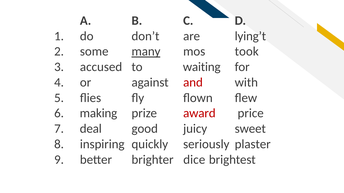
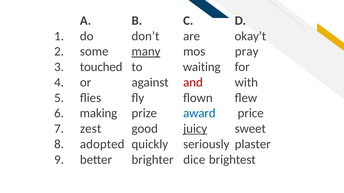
lying’t: lying’t -> okay’t
took: took -> pray
accused: accused -> touched
award colour: red -> blue
deal: deal -> zest
juicy underline: none -> present
inspiring: inspiring -> adopted
